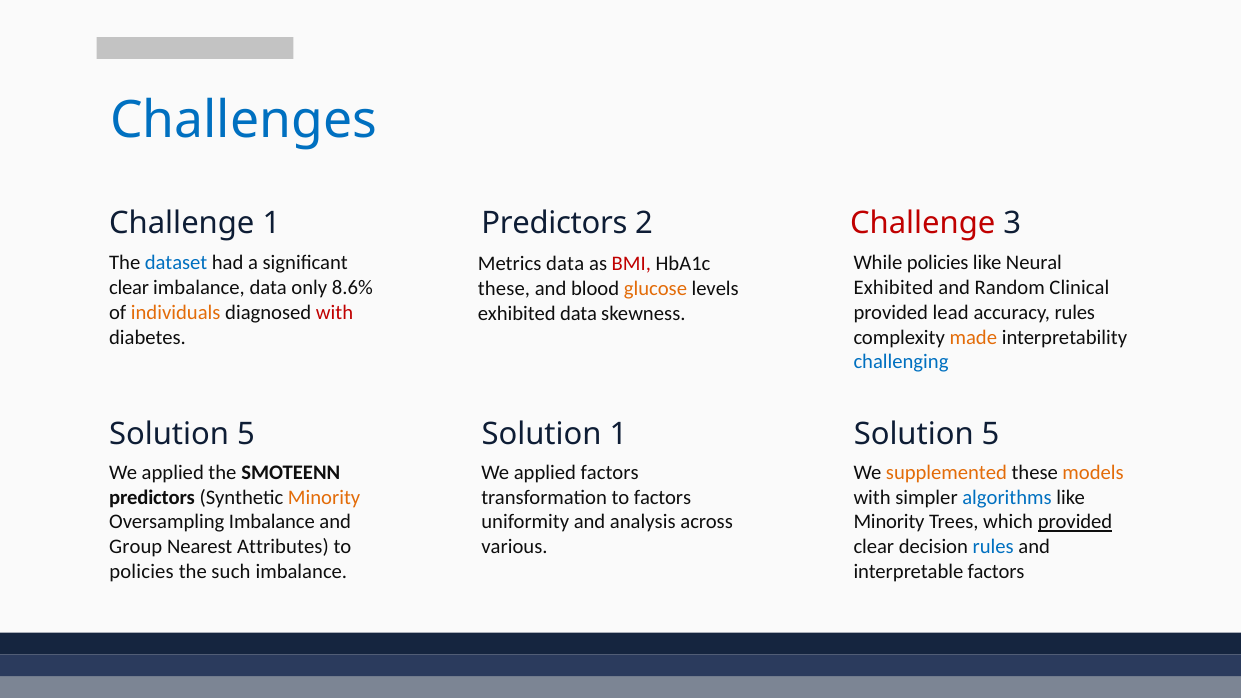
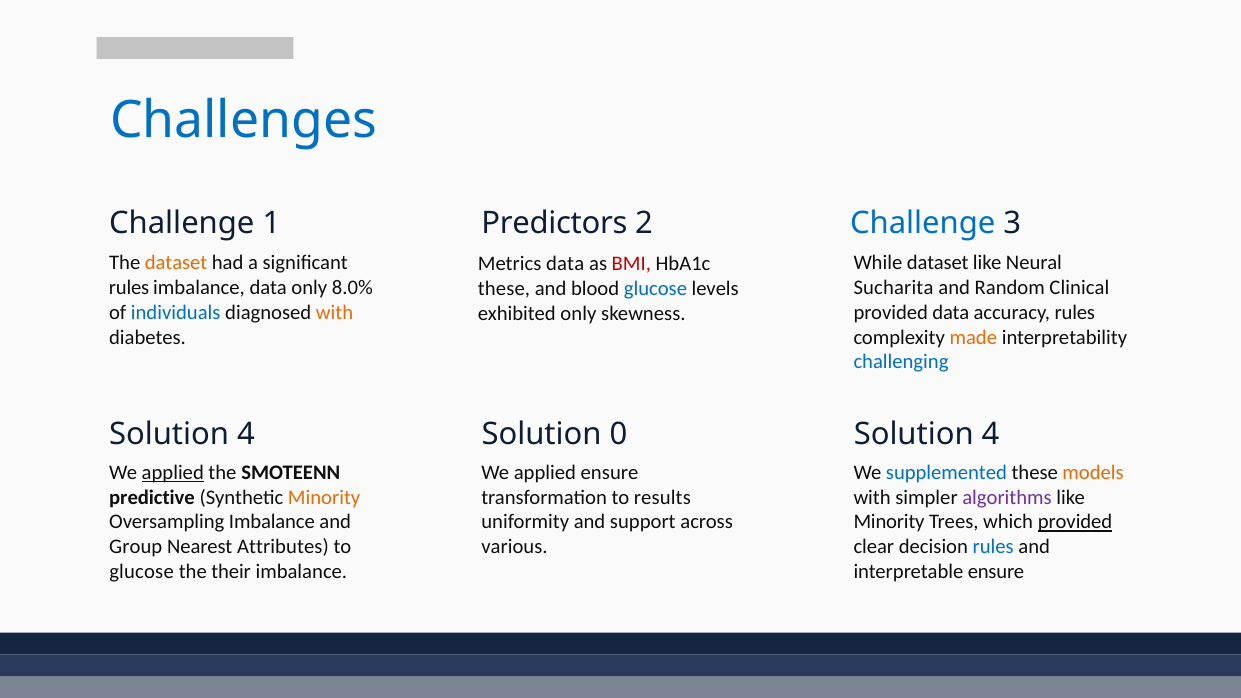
Challenge at (923, 223) colour: red -> blue
dataset at (176, 263) colour: blue -> orange
While policies: policies -> dataset
clear at (129, 288): clear -> rules
8.6%: 8.6% -> 8.0%
Exhibited at (893, 288): Exhibited -> Sucharita
glucose at (655, 289) colour: orange -> blue
individuals colour: orange -> blue
with at (335, 313) colour: red -> orange
provided lead: lead -> data
exhibited data: data -> only
5 at (246, 434): 5 -> 4
Solution 1: 1 -> 0
5 at (991, 434): 5 -> 4
applied at (173, 472) underline: none -> present
applied factors: factors -> ensure
supplemented colour: orange -> blue
predictors at (152, 497): predictors -> predictive
to factors: factors -> results
algorithms colour: blue -> purple
analysis: analysis -> support
policies at (142, 572): policies -> glucose
such: such -> their
interpretable factors: factors -> ensure
